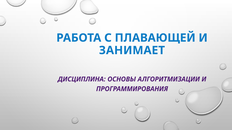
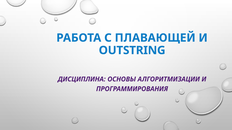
ЗАНИМАЕТ: ЗАНИМАЕТ -> OUTSTRING
